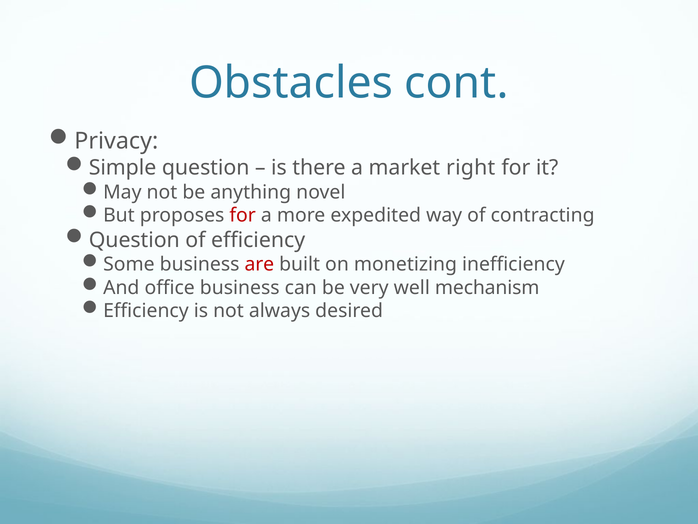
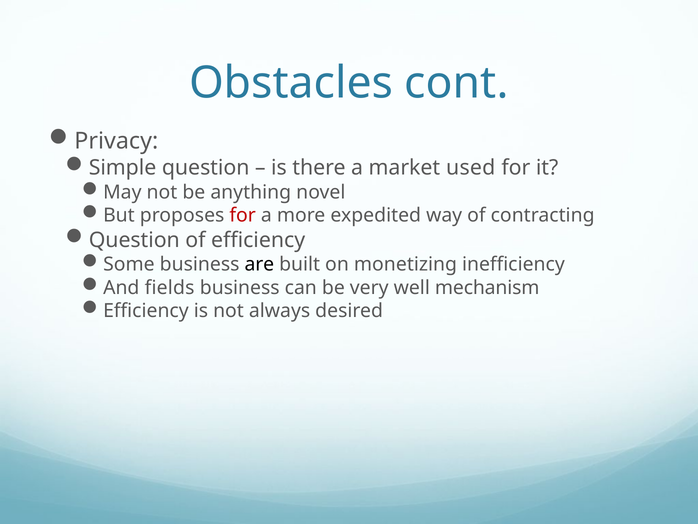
right: right -> used
are colour: red -> black
office: office -> fields
